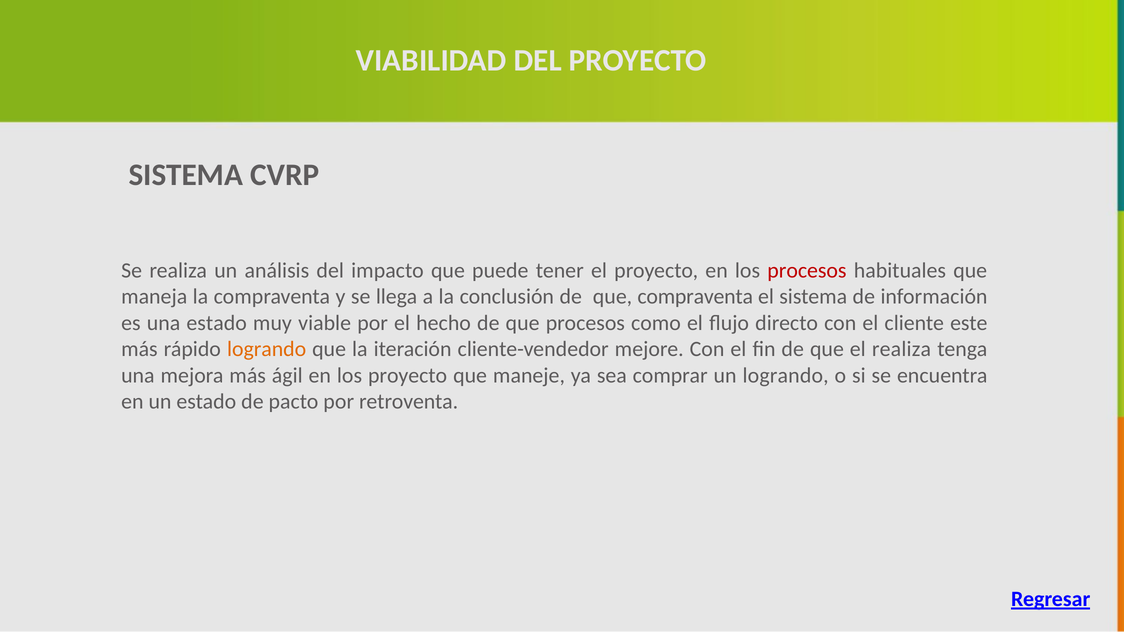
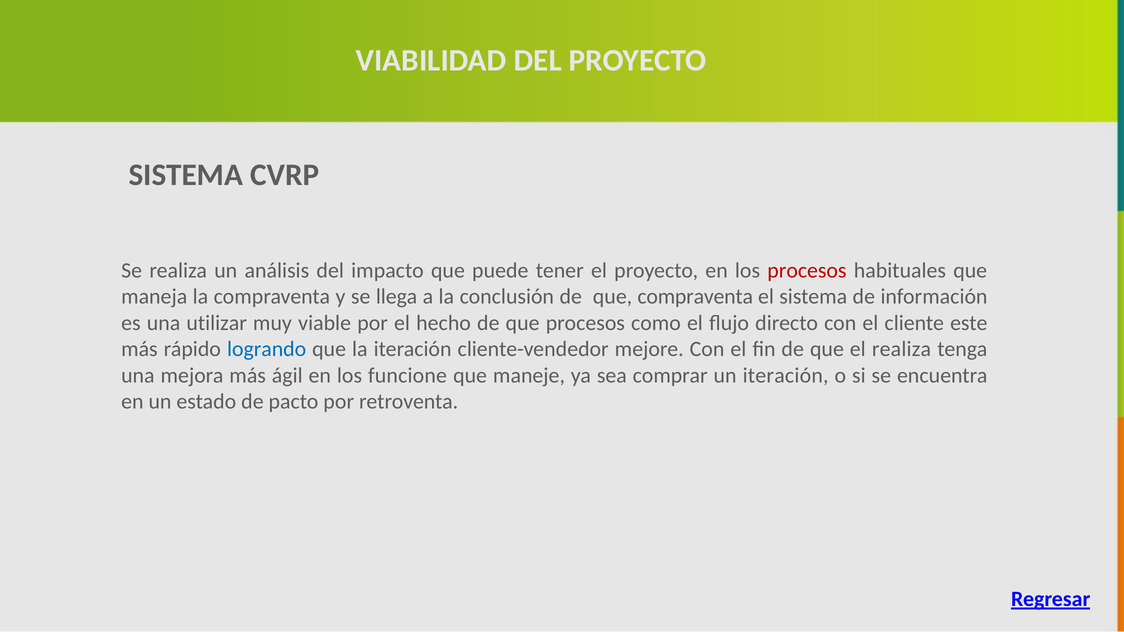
una estado: estado -> utilizar
logrando at (267, 349) colour: orange -> blue
los proyecto: proyecto -> funcione
un logrando: logrando -> iteración
